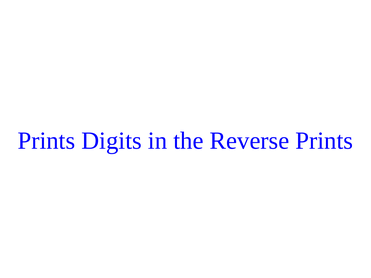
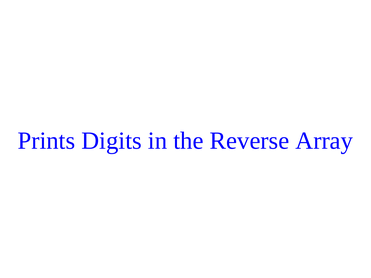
Reverse Prints: Prints -> Array
